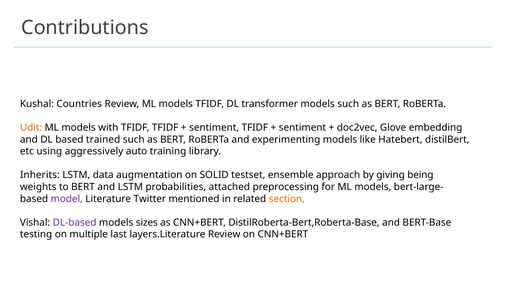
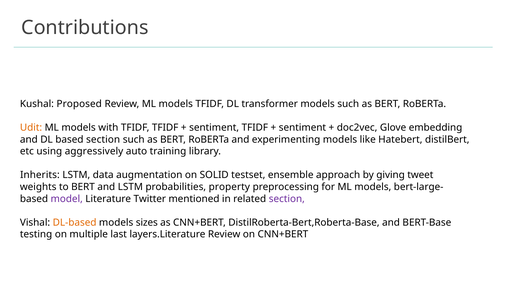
Countries: Countries -> Proposed
based trained: trained -> section
being: being -> tweet
attached: attached -> property
section at (287, 199) colour: orange -> purple
DL-based colour: purple -> orange
